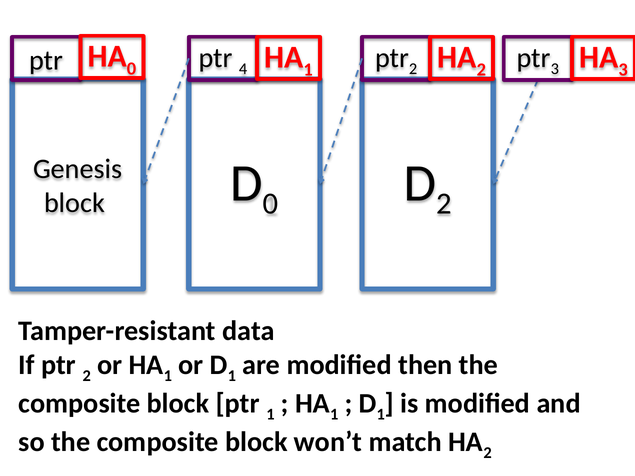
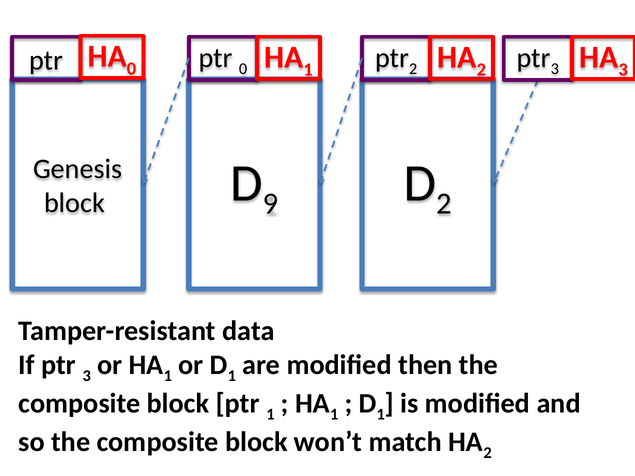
ptr 4: 4 -> 0
0 at (271, 204): 0 -> 9
If ptr 2: 2 -> 3
